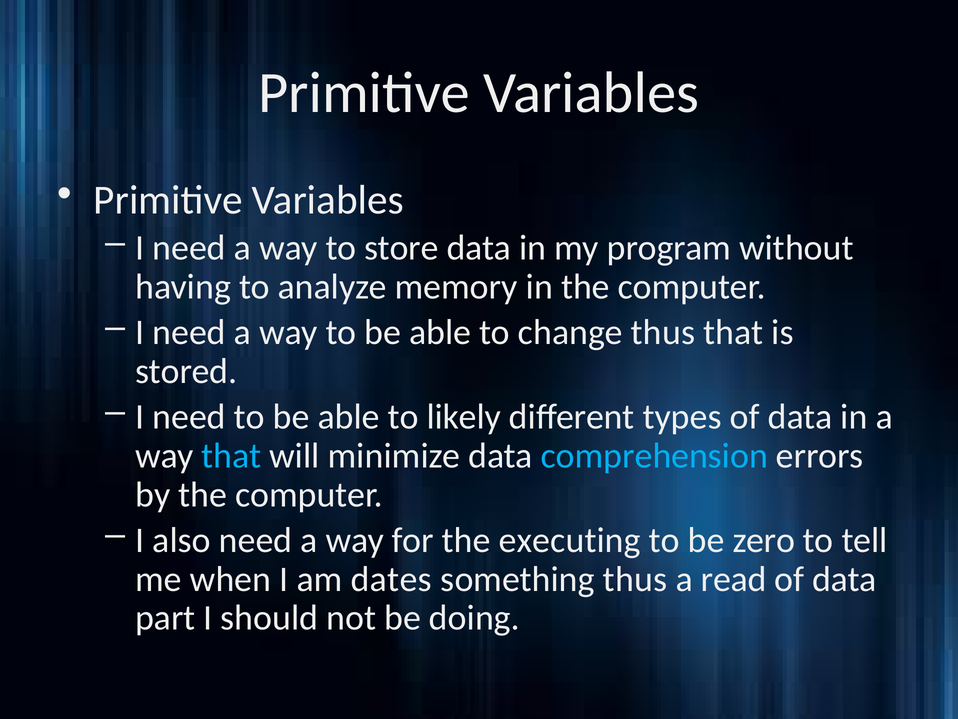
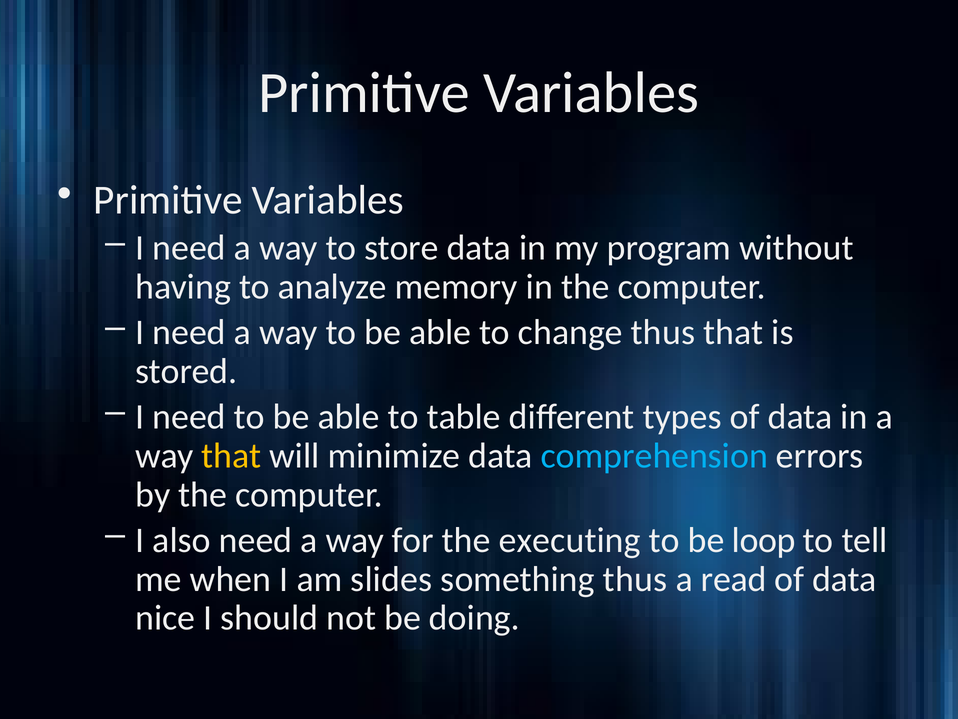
likely: likely -> table
that at (231, 455) colour: light blue -> yellow
zero: zero -> loop
dates: dates -> slides
part: part -> nice
